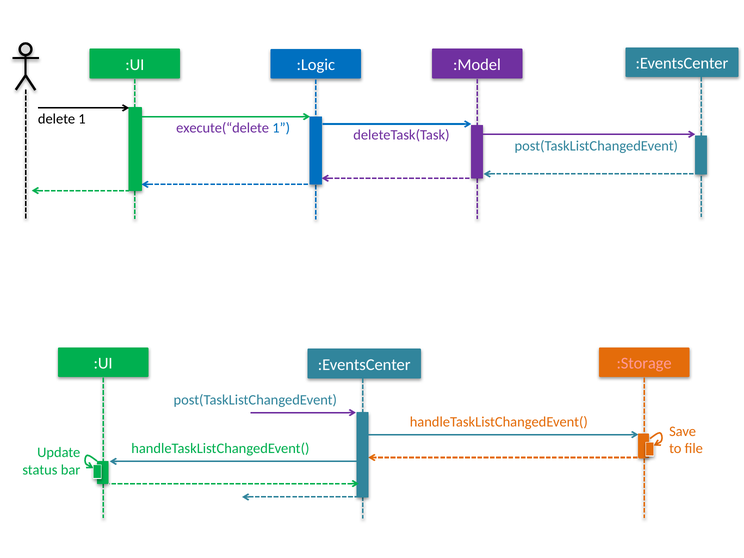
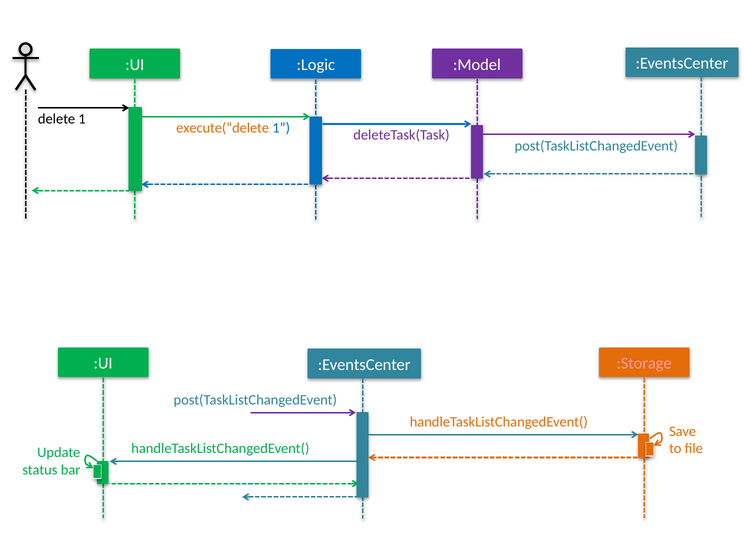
execute(“delete colour: purple -> orange
